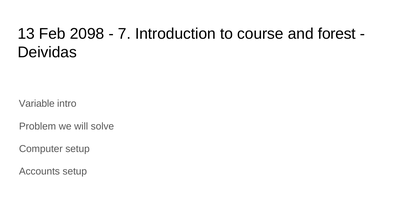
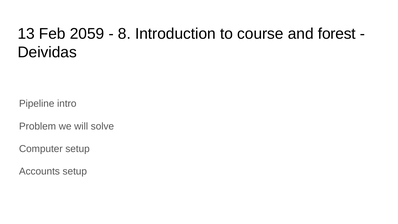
2098: 2098 -> 2059
7: 7 -> 8
Variable: Variable -> Pipeline
